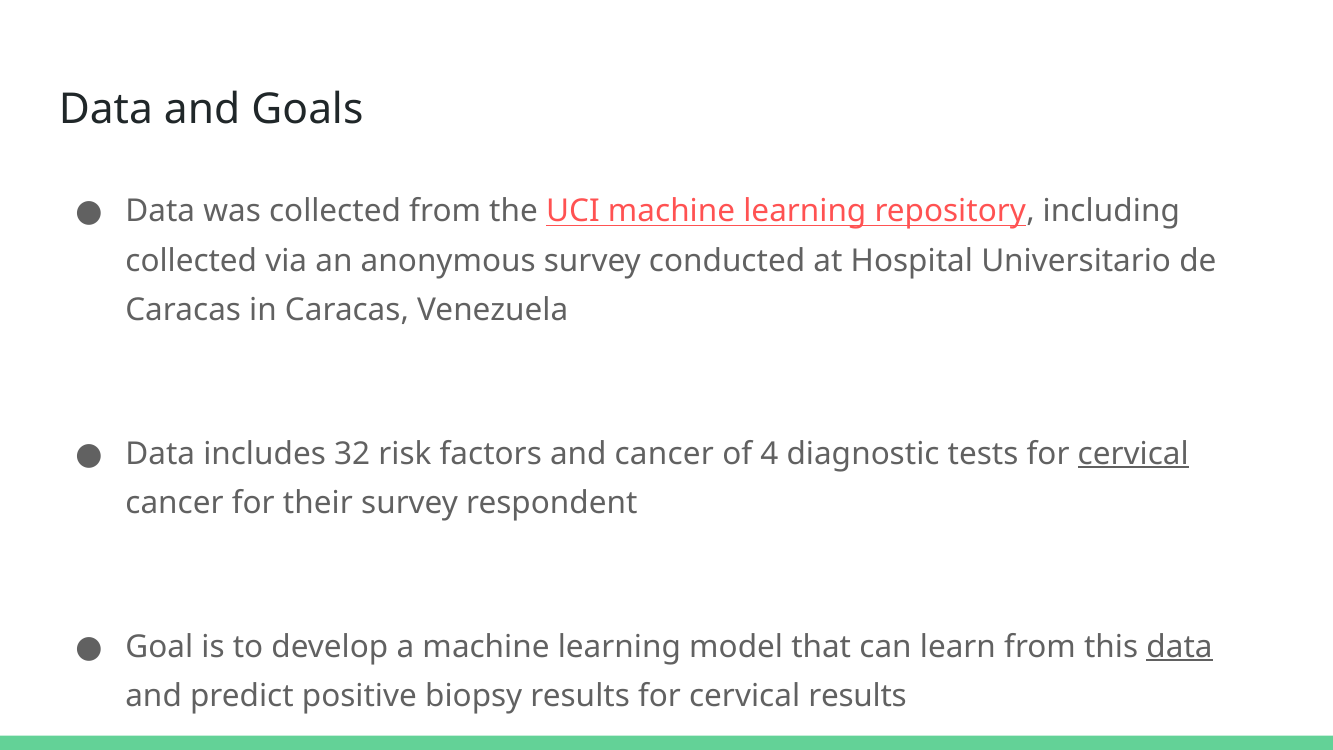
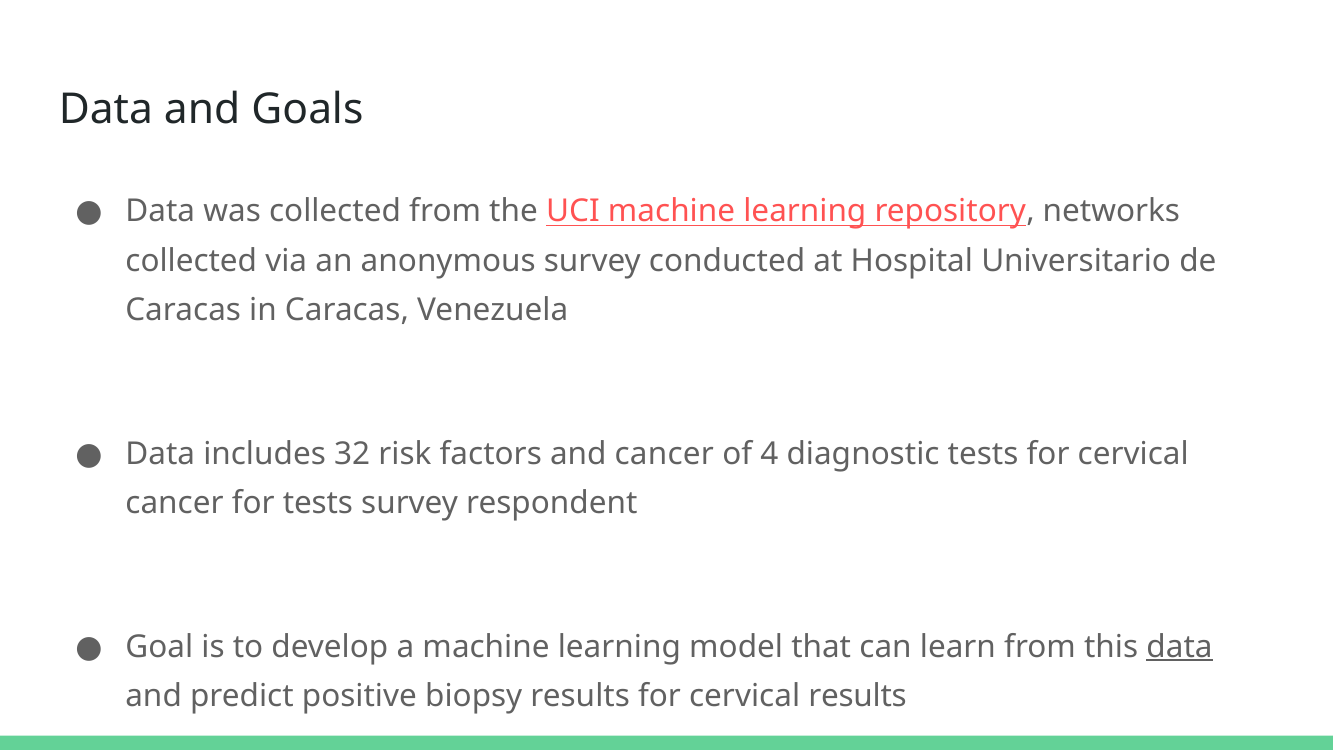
including: including -> networks
cervical at (1133, 454) underline: present -> none
for their: their -> tests
